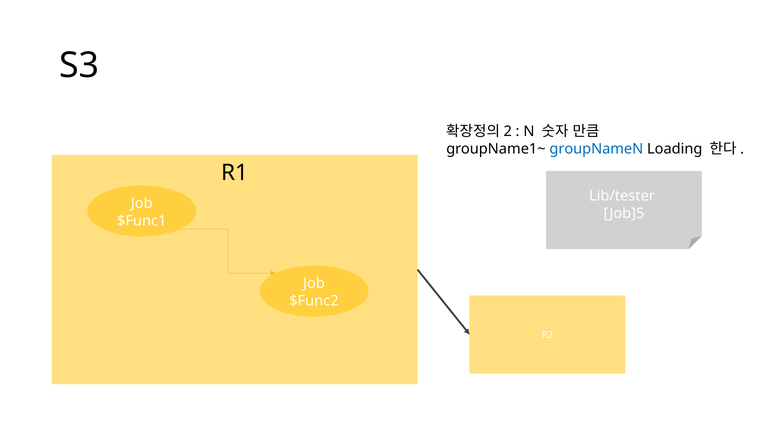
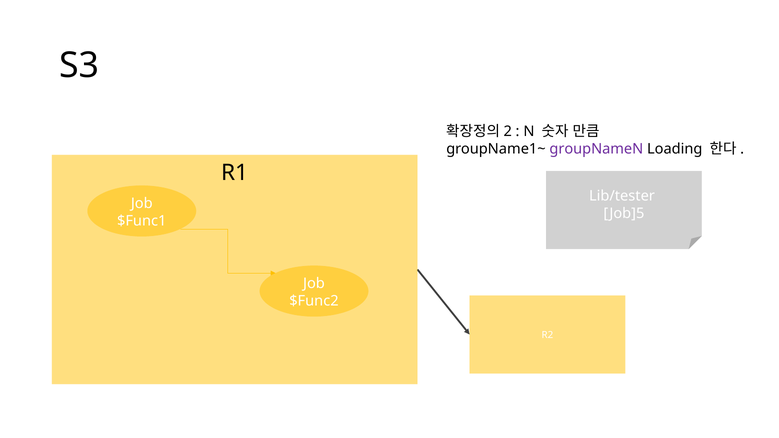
groupNameN colour: blue -> purple
